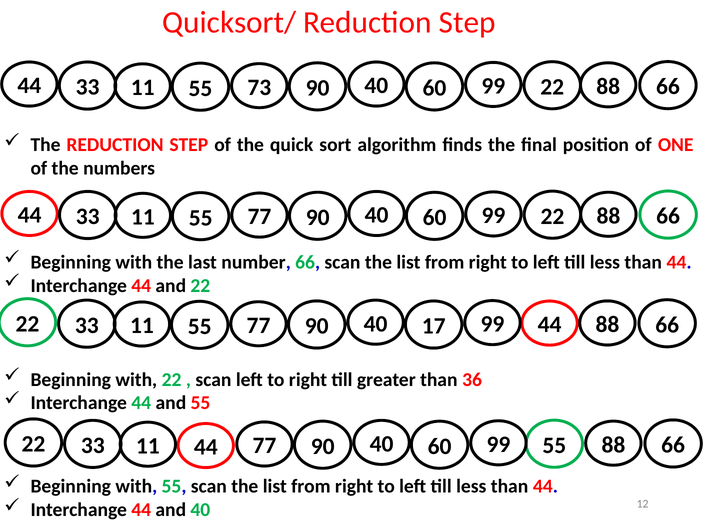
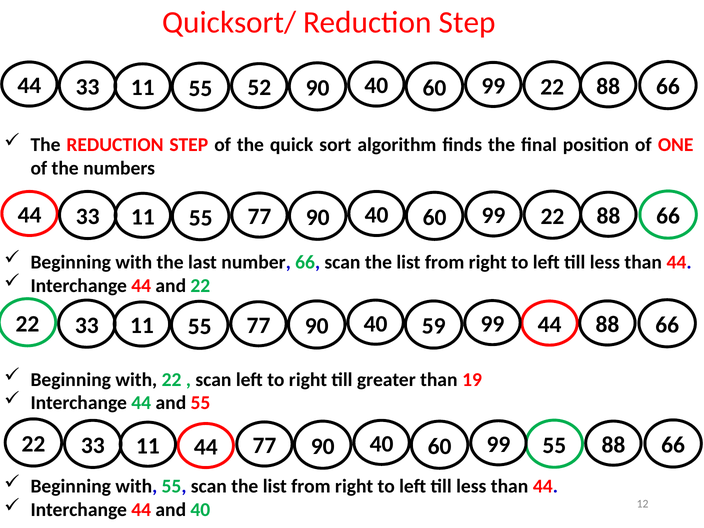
73: 73 -> 52
17: 17 -> 59
36: 36 -> 19
